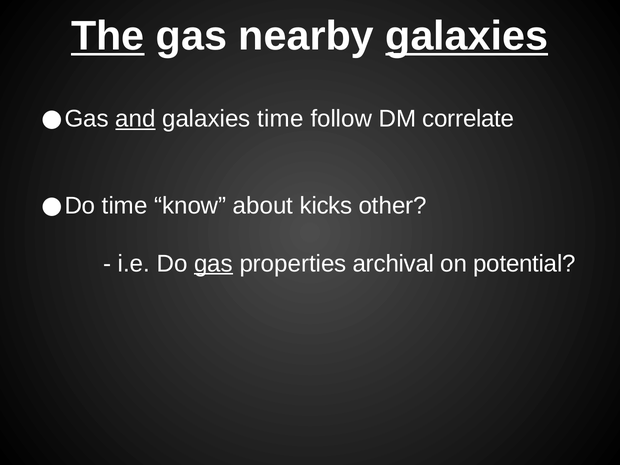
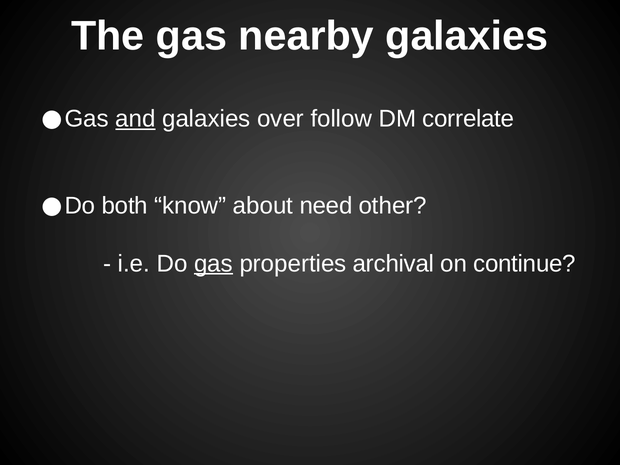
The underline: present -> none
galaxies at (467, 36) underline: present -> none
galaxies time: time -> over
time at (125, 206): time -> both
kicks: kicks -> need
potential: potential -> continue
